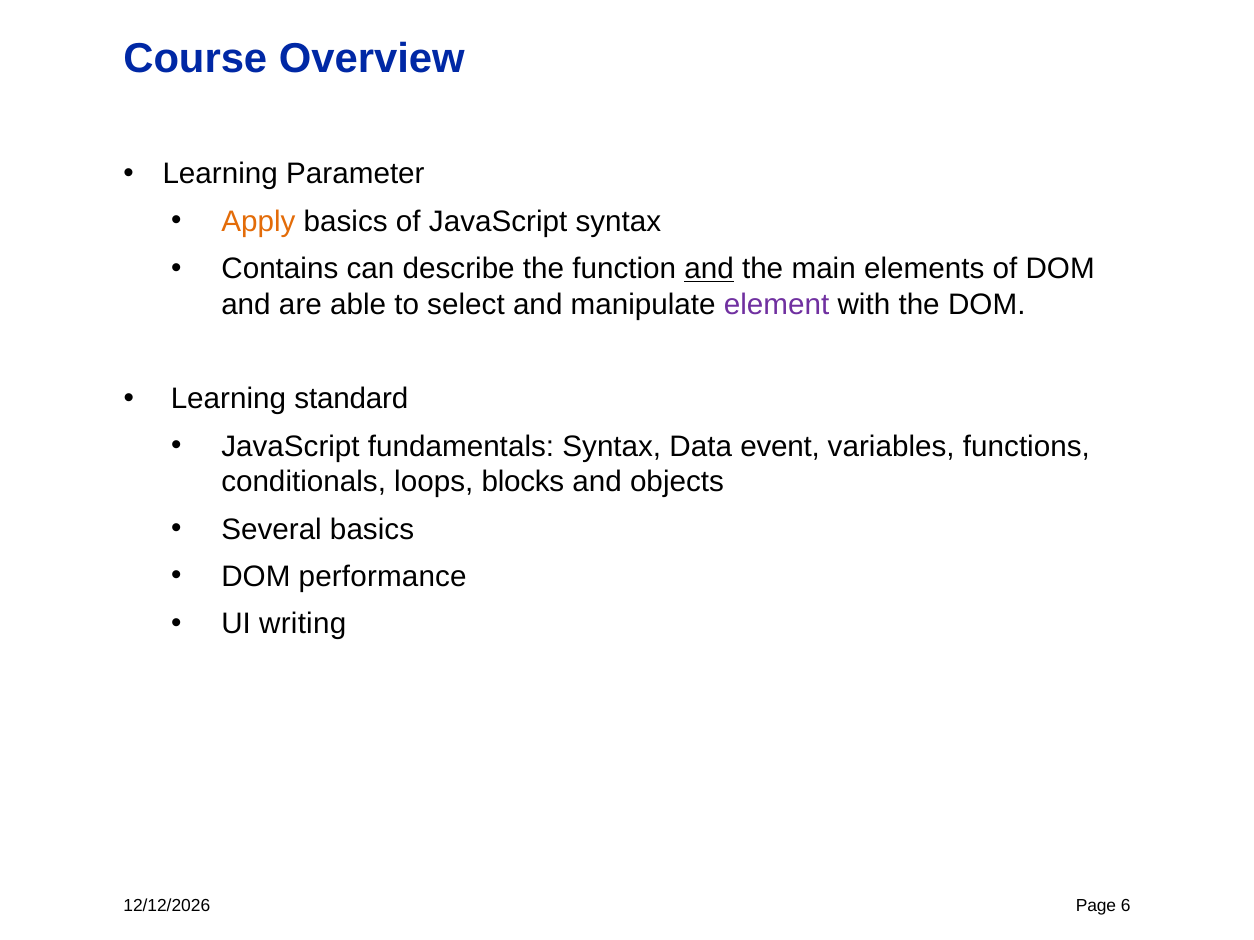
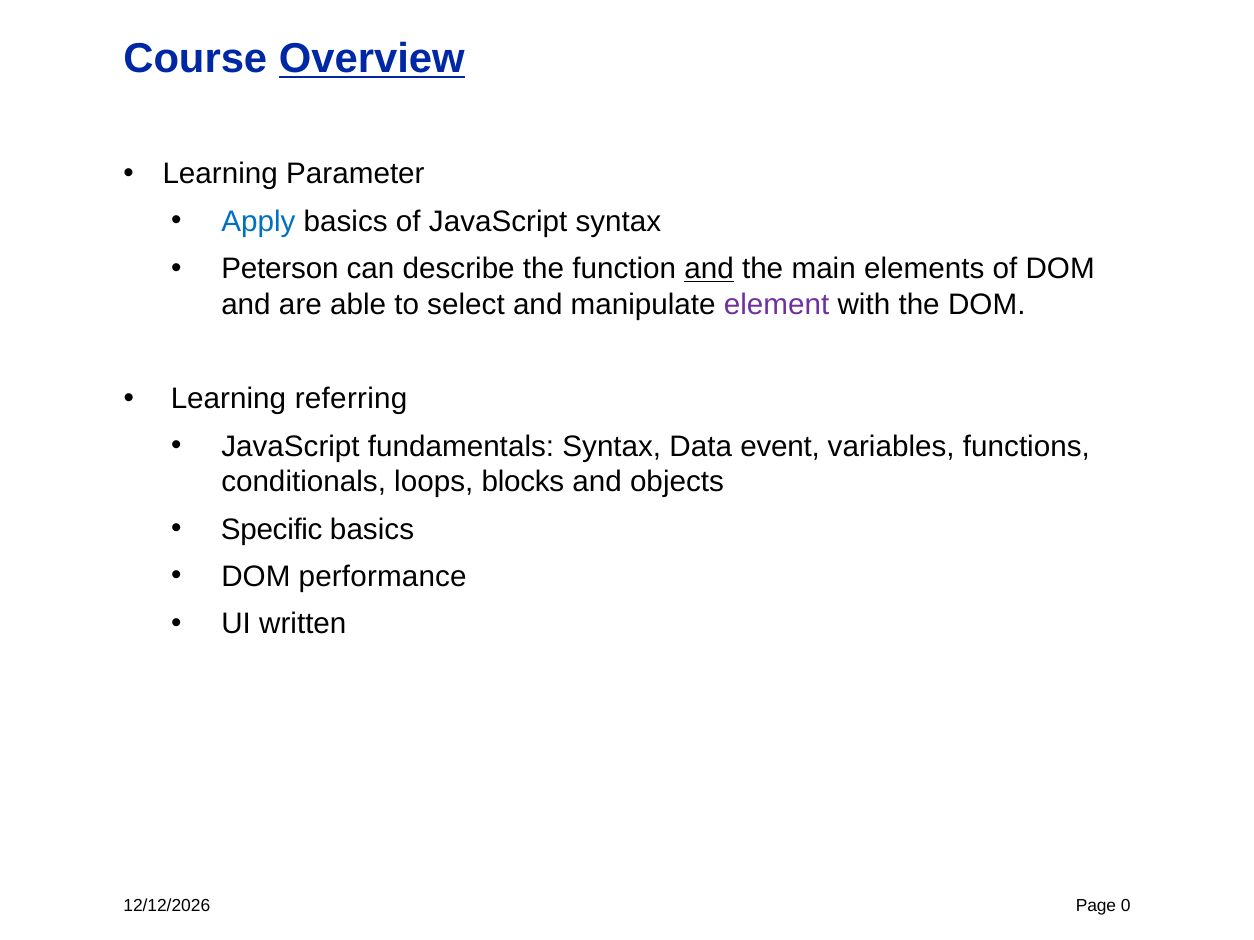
Overview underline: none -> present
Apply colour: orange -> blue
Contains: Contains -> Peterson
standard: standard -> referring
Several: Several -> Specific
writing: writing -> written
6: 6 -> 0
